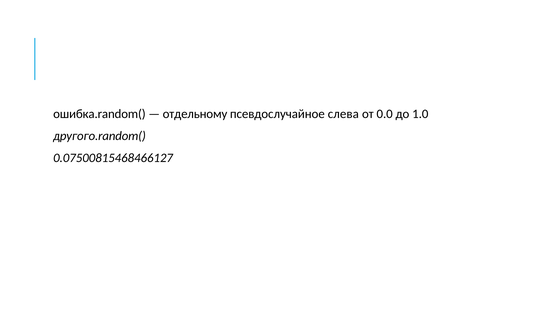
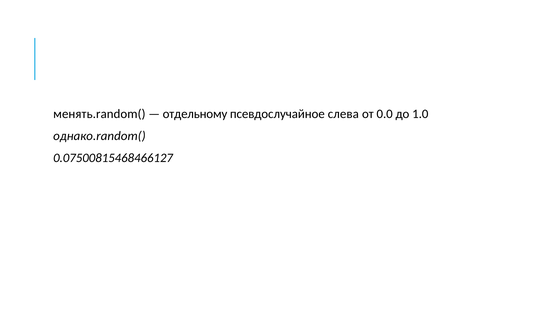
ошибка.random(: ошибка.random( -> менять.random(
другого.random(: другого.random( -> однако.random(
